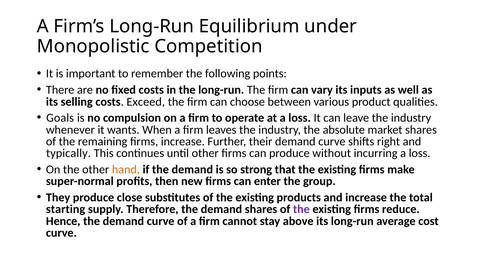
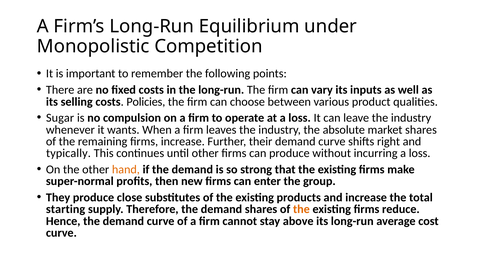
Exceed: Exceed -> Policies
Goals: Goals -> Sugar
the at (301, 209) colour: purple -> orange
